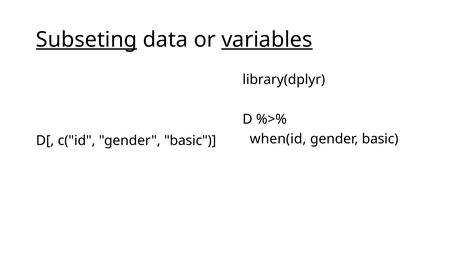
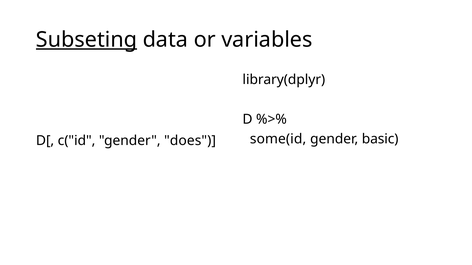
variables underline: present -> none
when(id: when(id -> some(id
c("id gender basic: basic -> does
